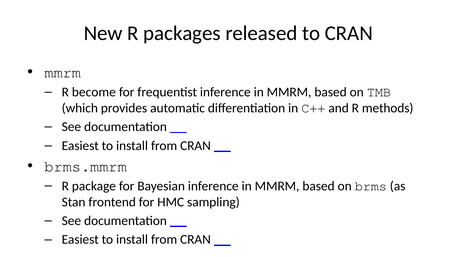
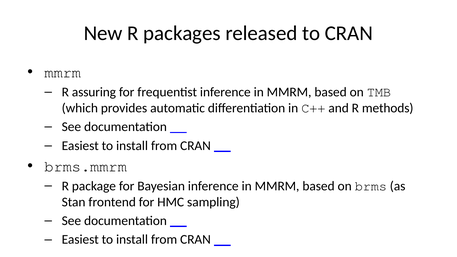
become: become -> assuring
